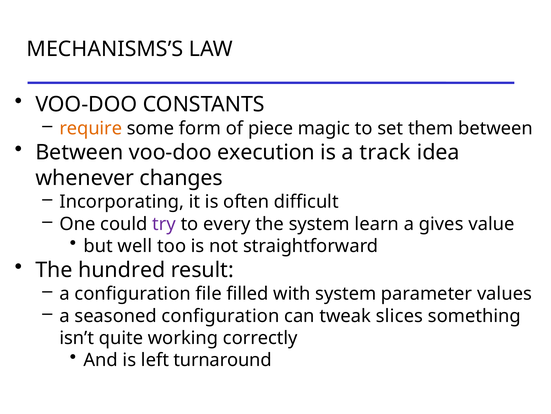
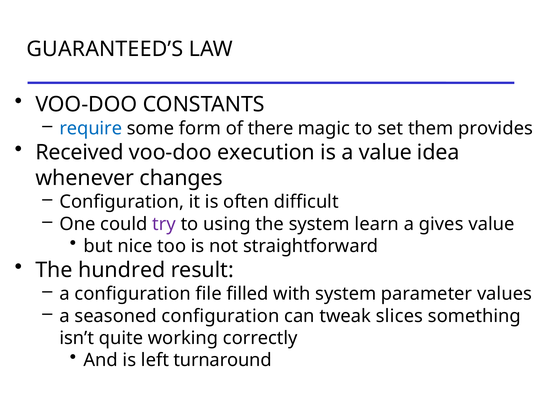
MECHANISMS’S: MECHANISMS’S -> GUARANTEED’S
require colour: orange -> blue
piece: piece -> there
them between: between -> provides
Between at (79, 152): Between -> Received
a track: track -> value
Incorporating at (122, 202): Incorporating -> Configuration
every: every -> using
well: well -> nice
